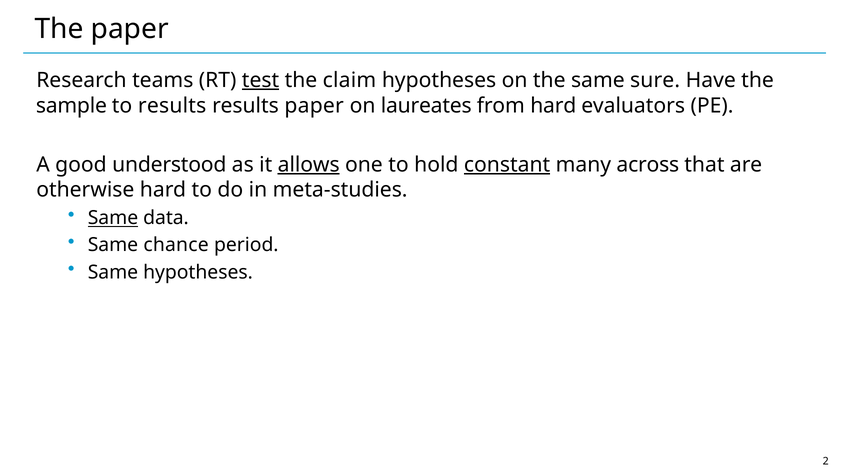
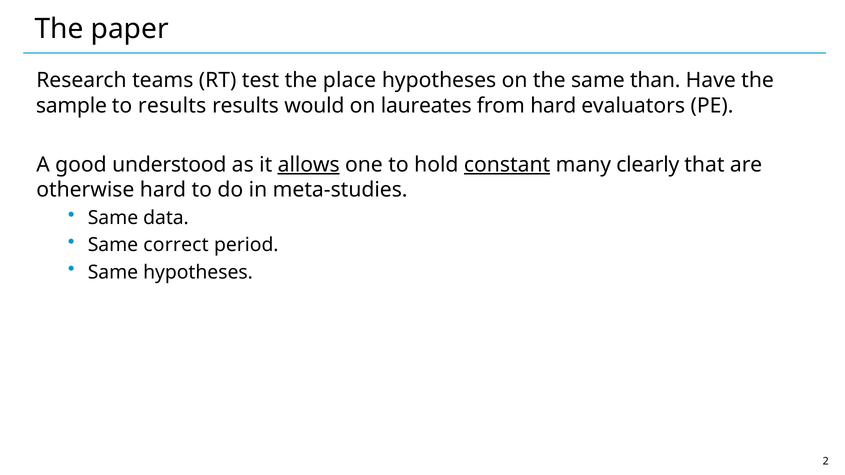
test underline: present -> none
claim: claim -> place
sure: sure -> than
results paper: paper -> would
across: across -> clearly
Same at (113, 218) underline: present -> none
chance: chance -> correct
